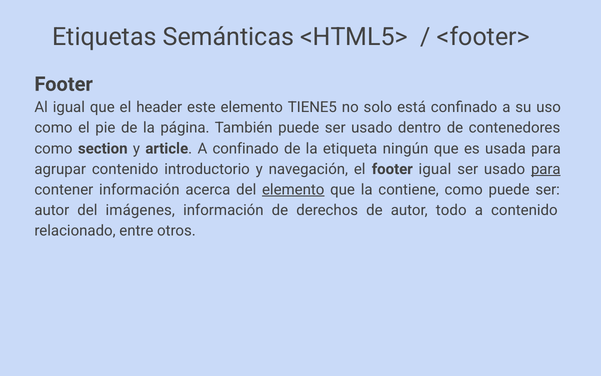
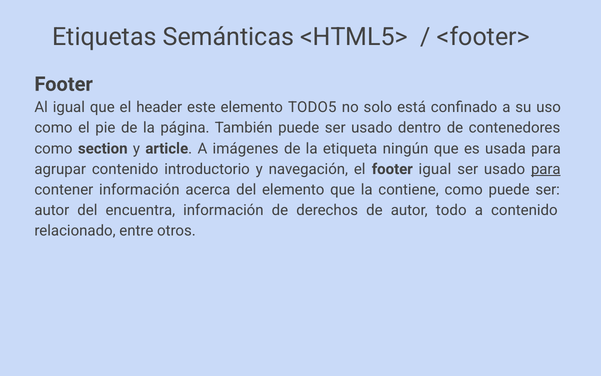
TIENE5: TIENE5 -> TODO5
A confinado: confinado -> imágenes
elemento at (293, 189) underline: present -> none
imágenes: imágenes -> encuentra
